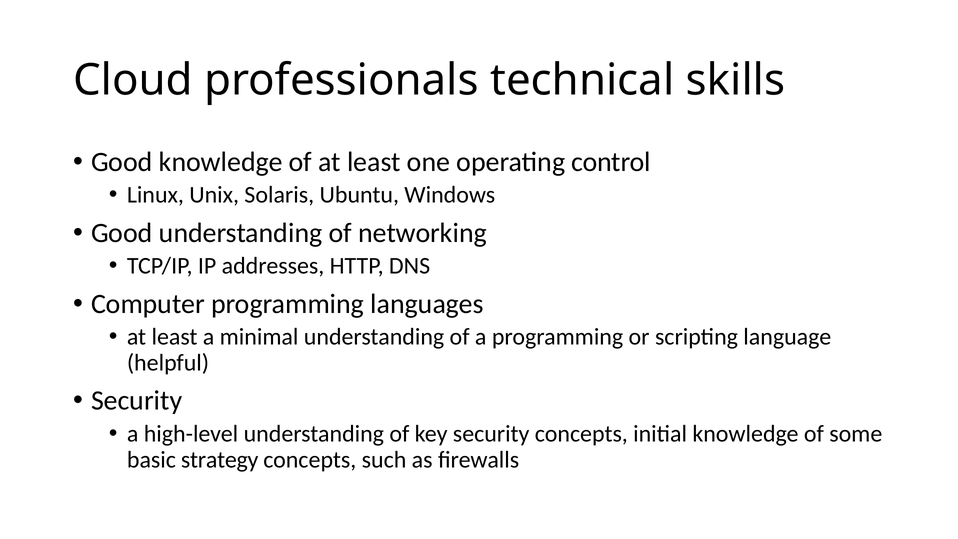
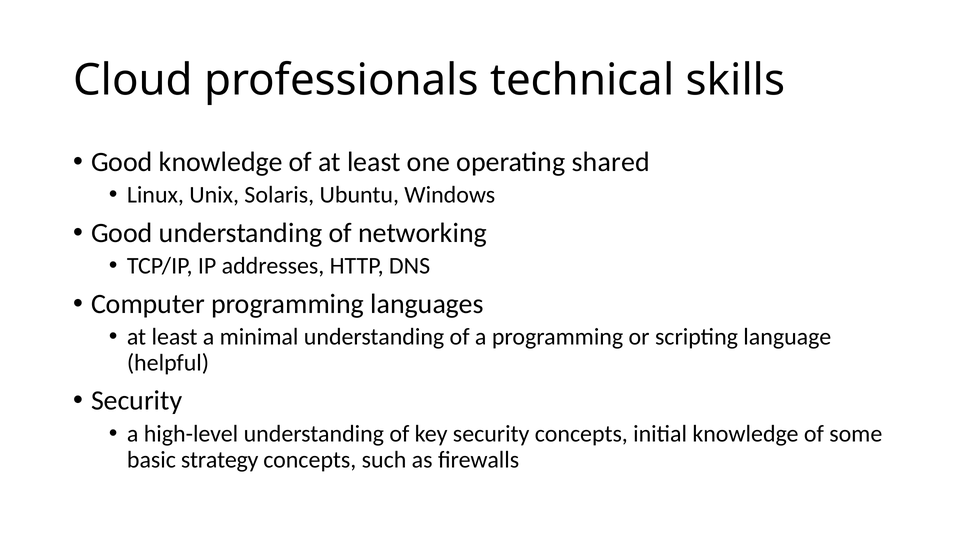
control: control -> shared
